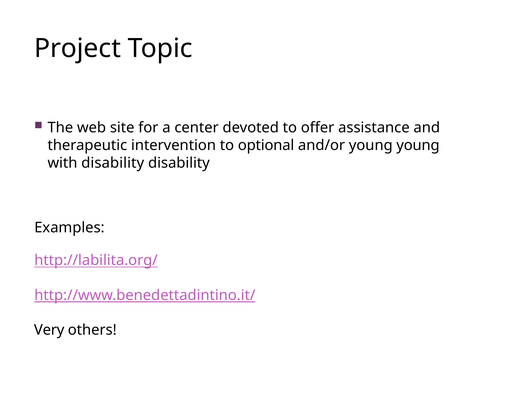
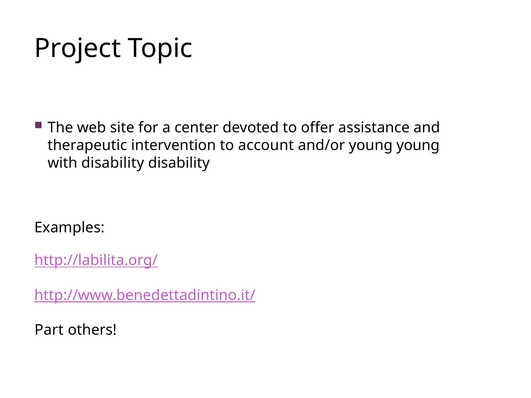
optional: optional -> account
Very: Very -> Part
